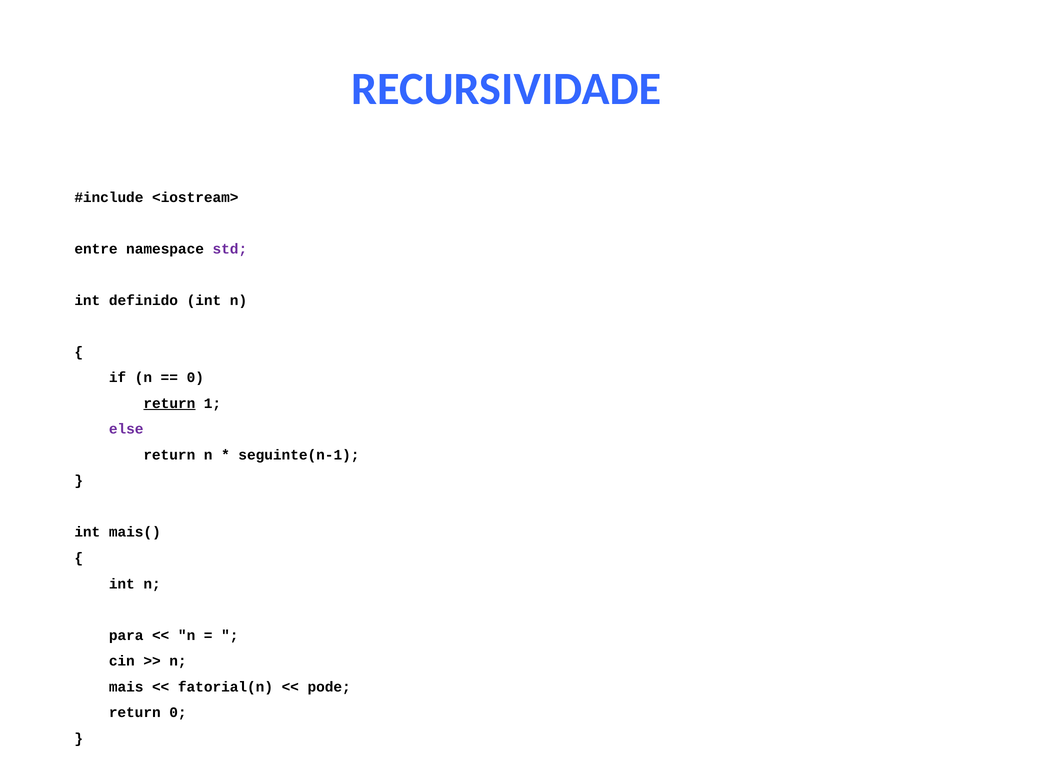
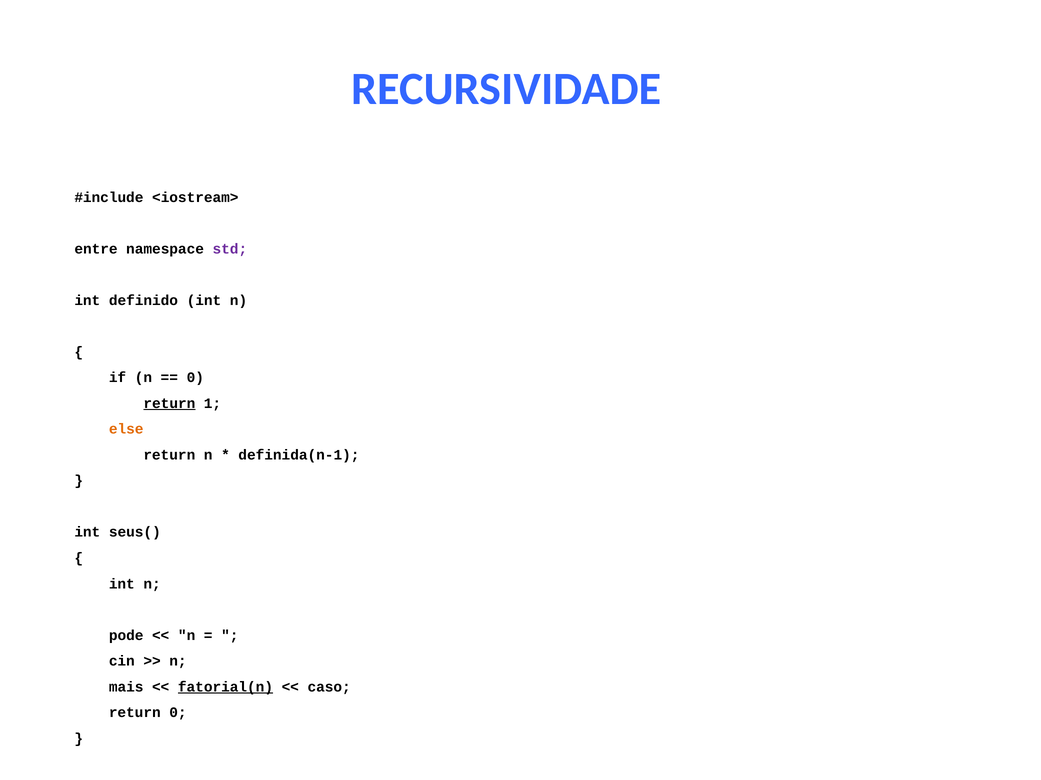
else colour: purple -> orange
seguinte(n-1: seguinte(n-1 -> definida(n-1
mais(: mais( -> seus(
para: para -> pode
fatorial(n underline: none -> present
pode: pode -> caso
